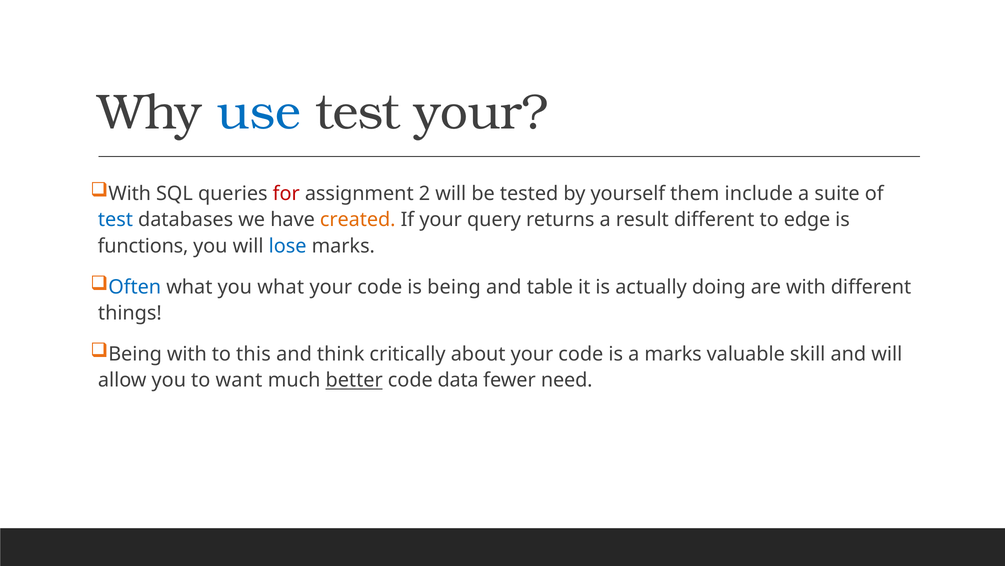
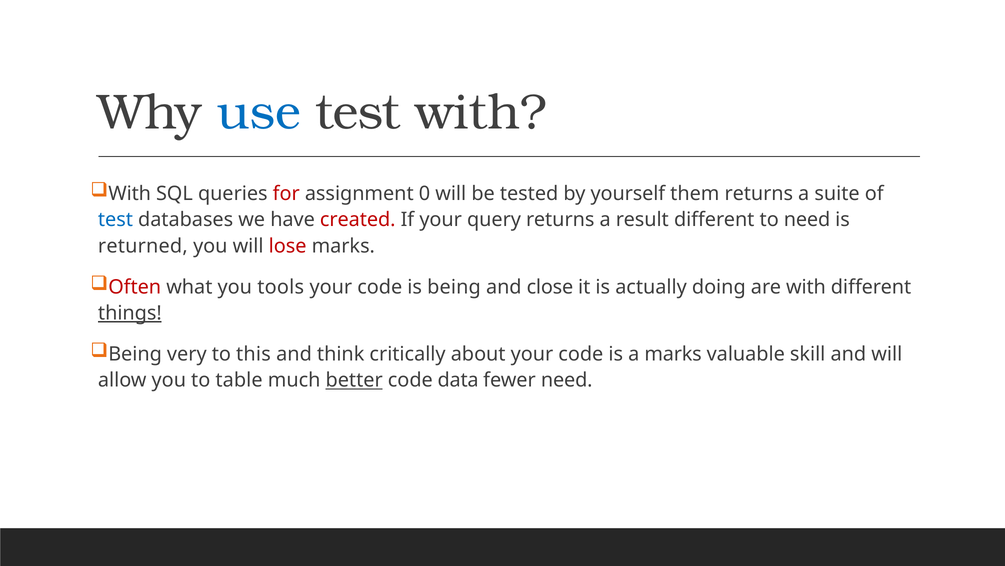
test your: your -> with
2: 2 -> 0
them include: include -> returns
created colour: orange -> red
to edge: edge -> need
functions: functions -> returned
lose colour: blue -> red
Often colour: blue -> red
you what: what -> tools
table: table -> close
things underline: none -> present
Being with: with -> very
want: want -> table
